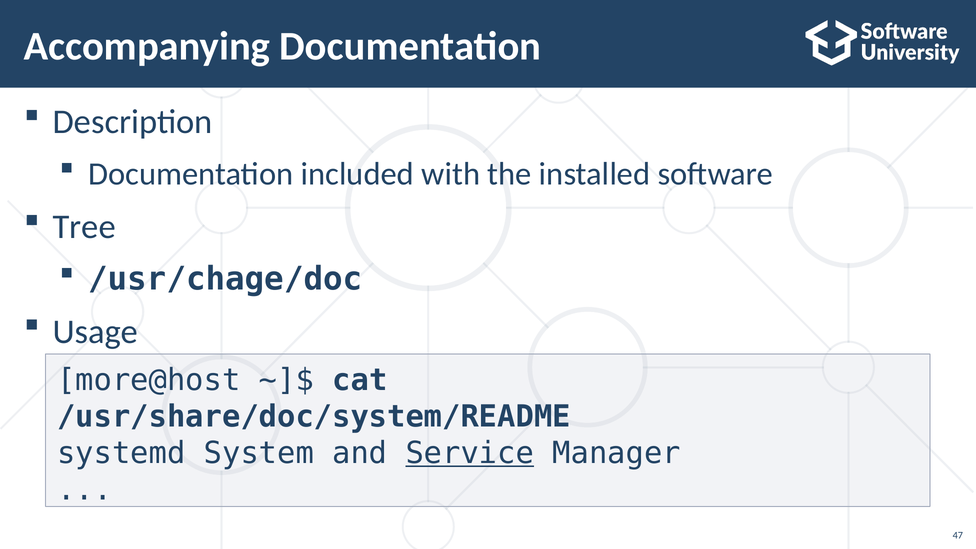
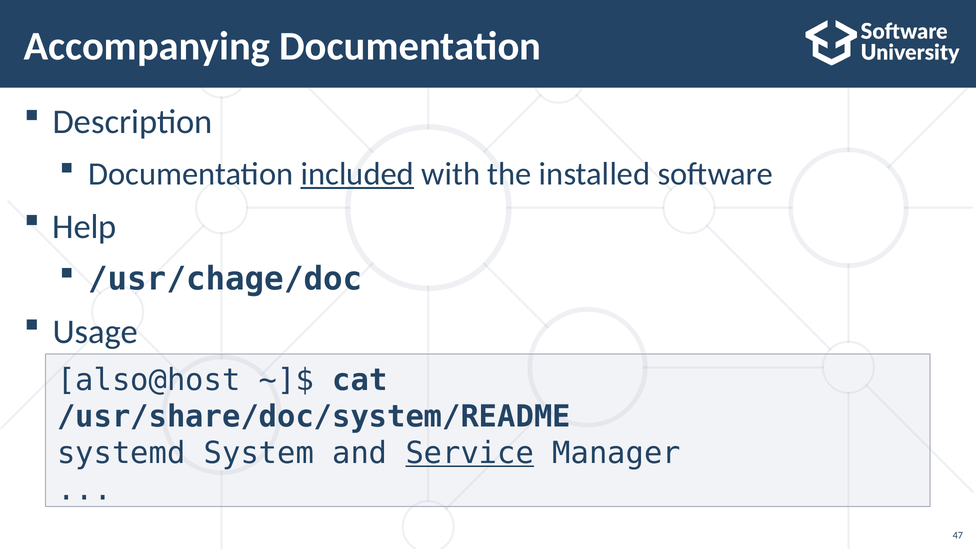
included underline: none -> present
Tree: Tree -> Help
more@host: more@host -> also@host
